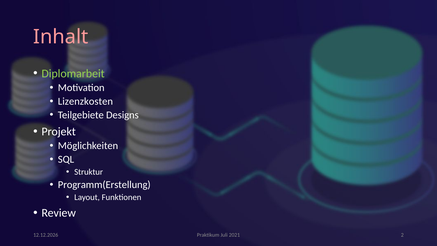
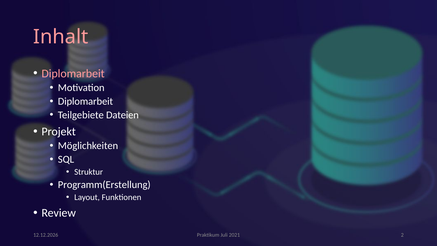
Diplomarbeit at (73, 73) colour: light green -> pink
Lizenzkosten at (85, 101): Lizenzkosten -> Diplomarbeit
Designs: Designs -> Dateien
